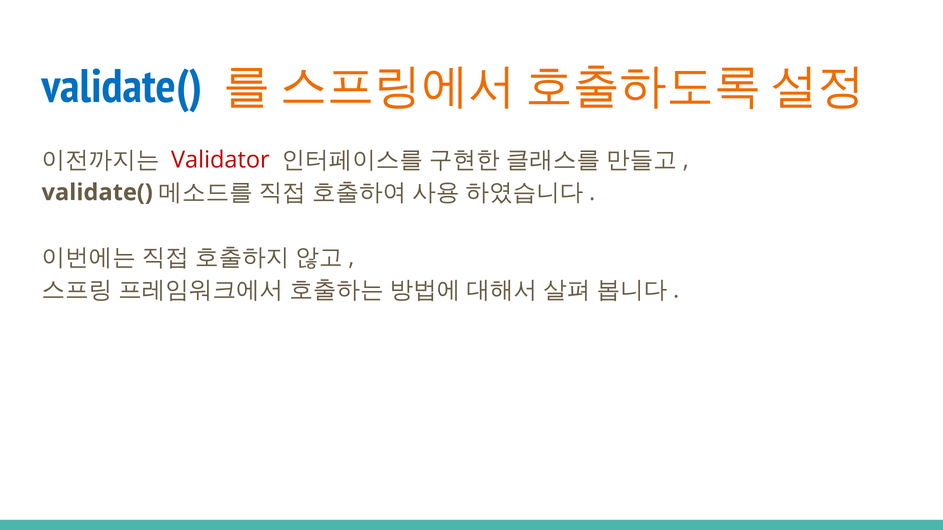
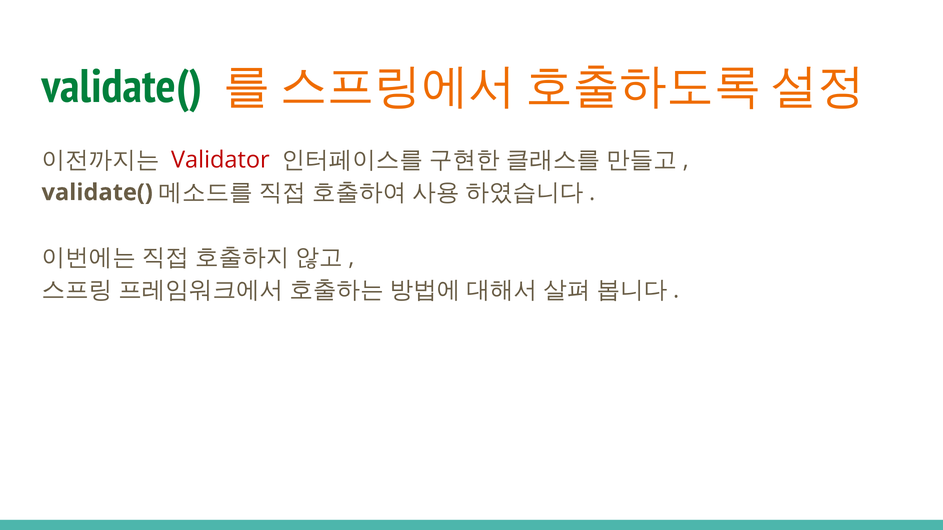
validate( at (122, 87) colour: blue -> green
